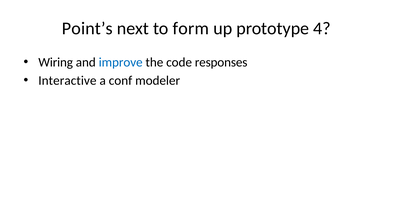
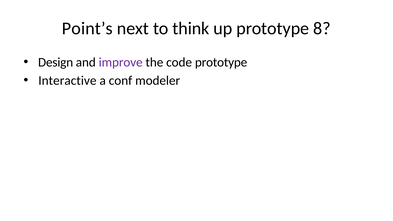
form: form -> think
4: 4 -> 8
Wiring: Wiring -> Design
improve colour: blue -> purple
code responses: responses -> prototype
